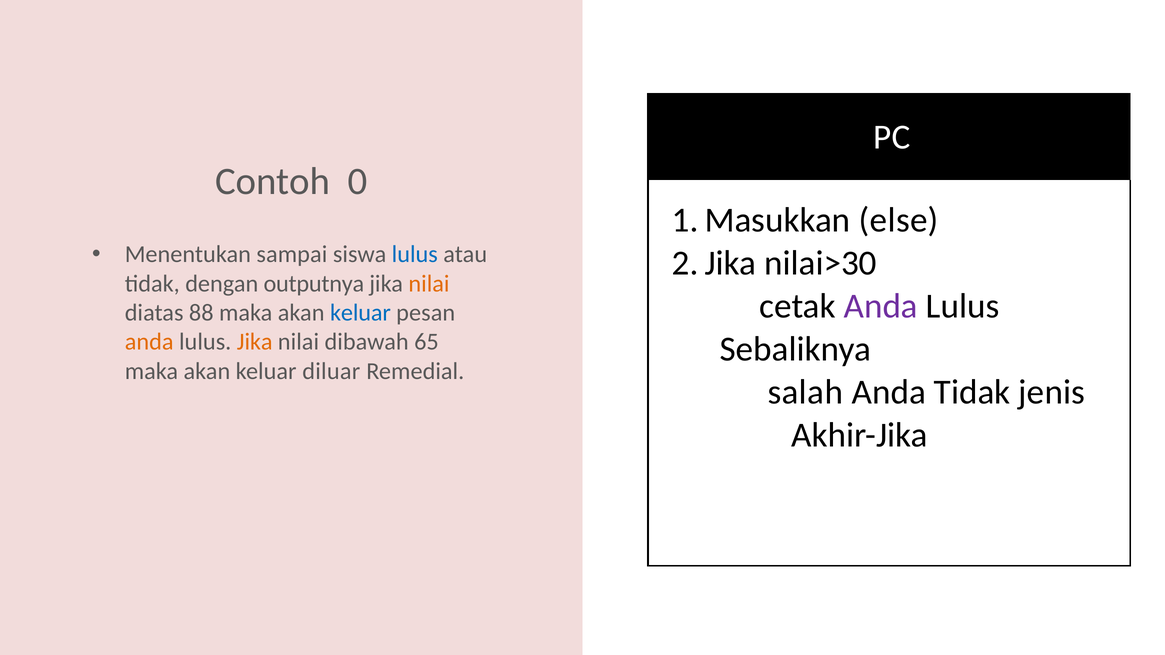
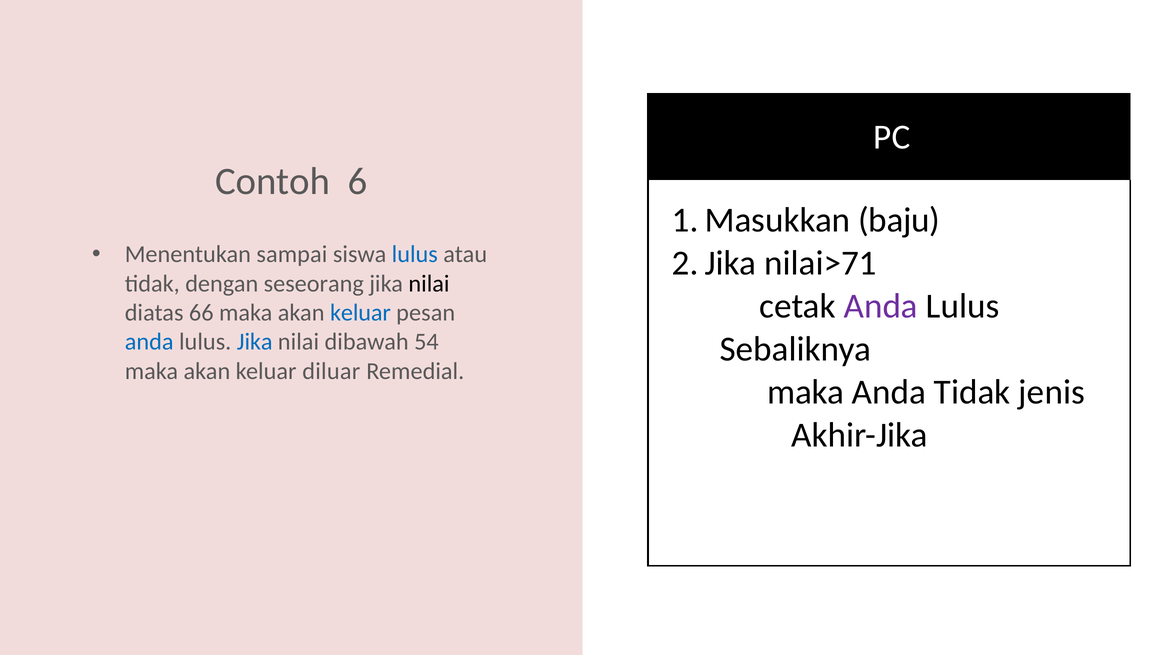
0: 0 -> 6
else: else -> baju
nilai>30: nilai>30 -> nilai>71
outputnya: outputnya -> seseorang
nilai at (429, 284) colour: orange -> black
88: 88 -> 66
anda at (149, 342) colour: orange -> blue
Jika at (255, 342) colour: orange -> blue
65: 65 -> 54
salah at (805, 392): salah -> maka
